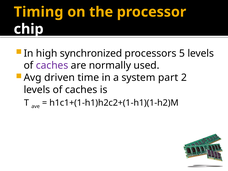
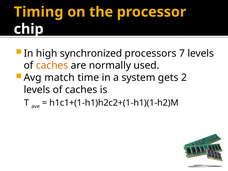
5: 5 -> 7
caches at (52, 65) colour: purple -> orange
driven: driven -> match
part: part -> gets
